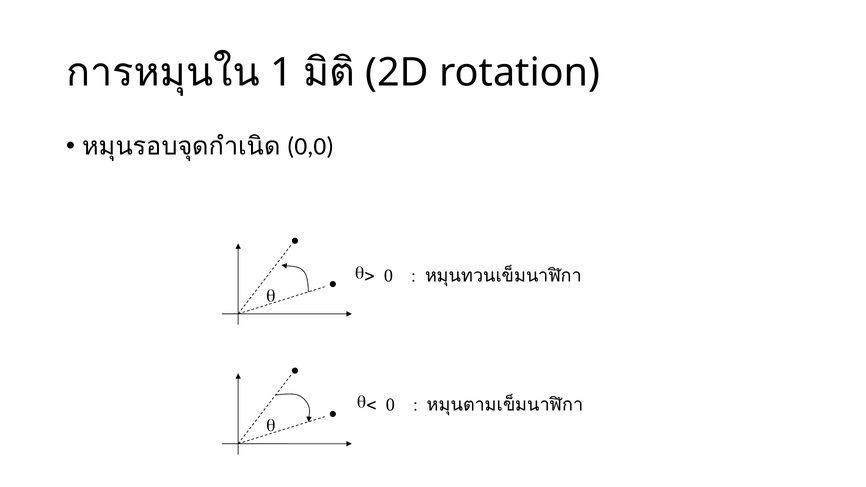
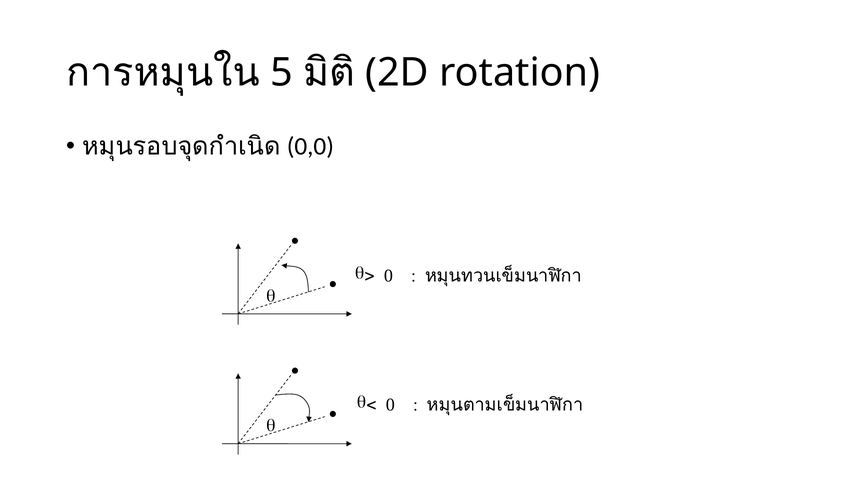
1: 1 -> 5
